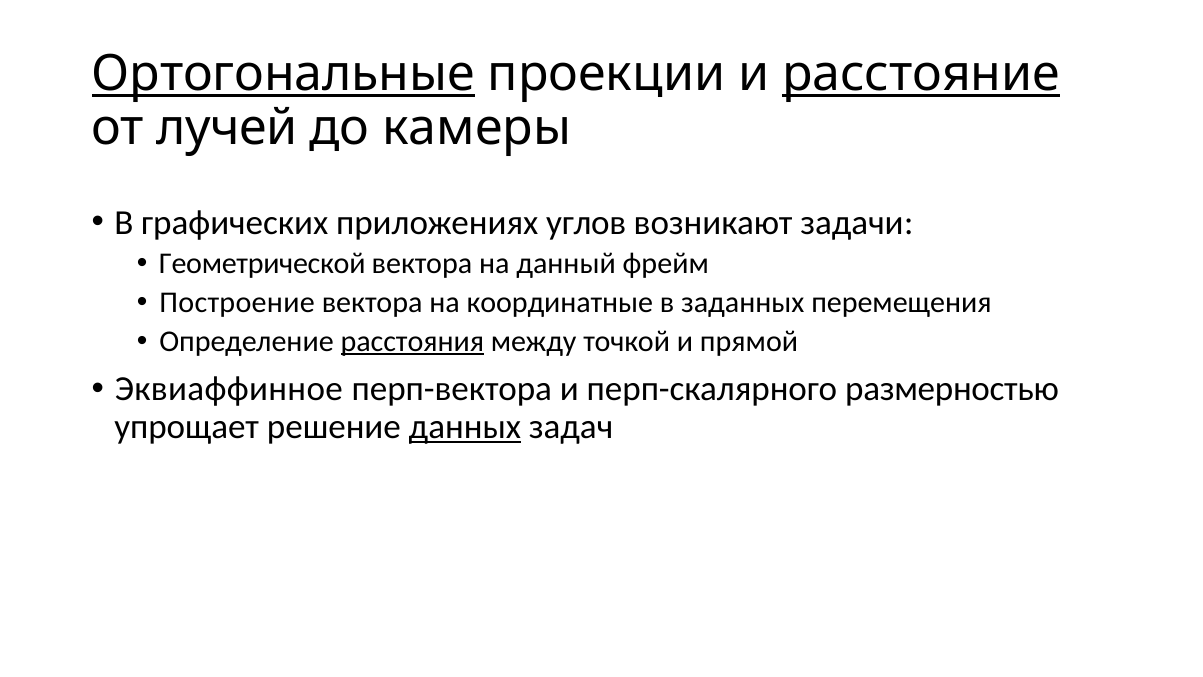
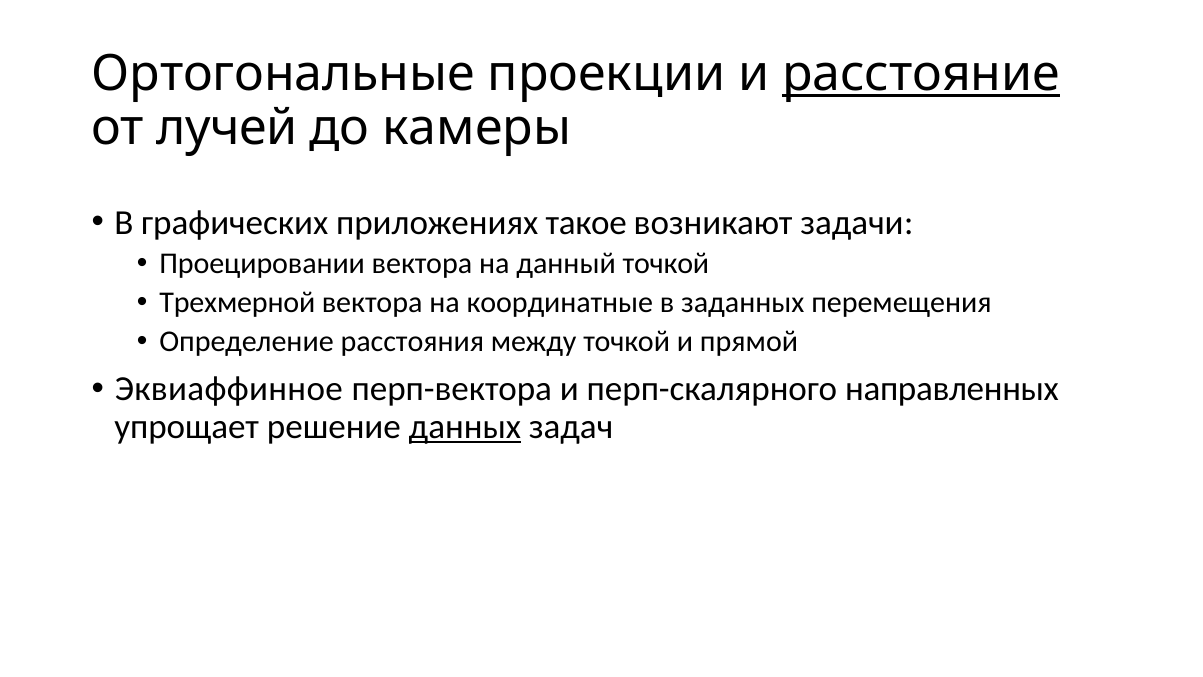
Ортогональные underline: present -> none
углов: углов -> такое
Геометрической: Геометрической -> Проецировании
данный фрейм: фрейм -> точкой
Построение: Построение -> Трехмерной
расстояния underline: present -> none
размерностью: размерностью -> направленных
